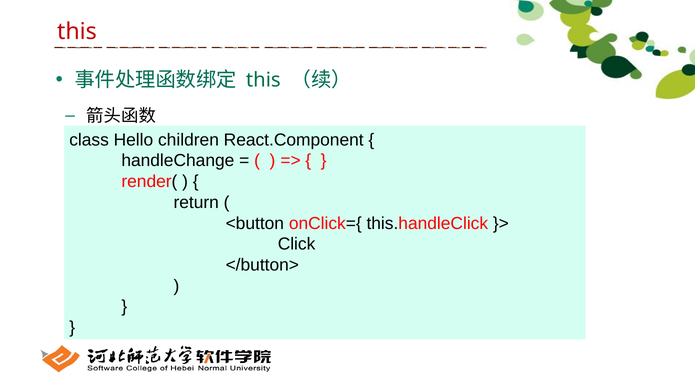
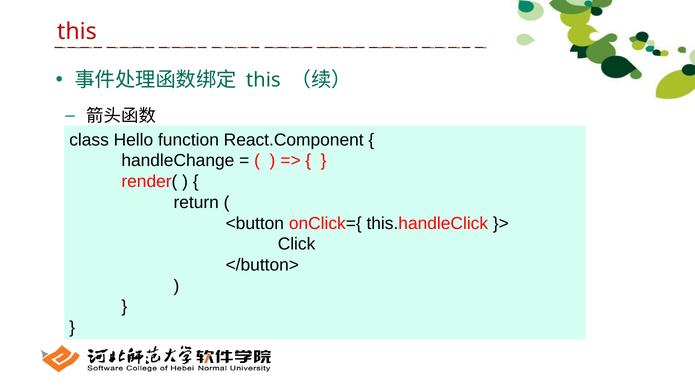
children: children -> function
